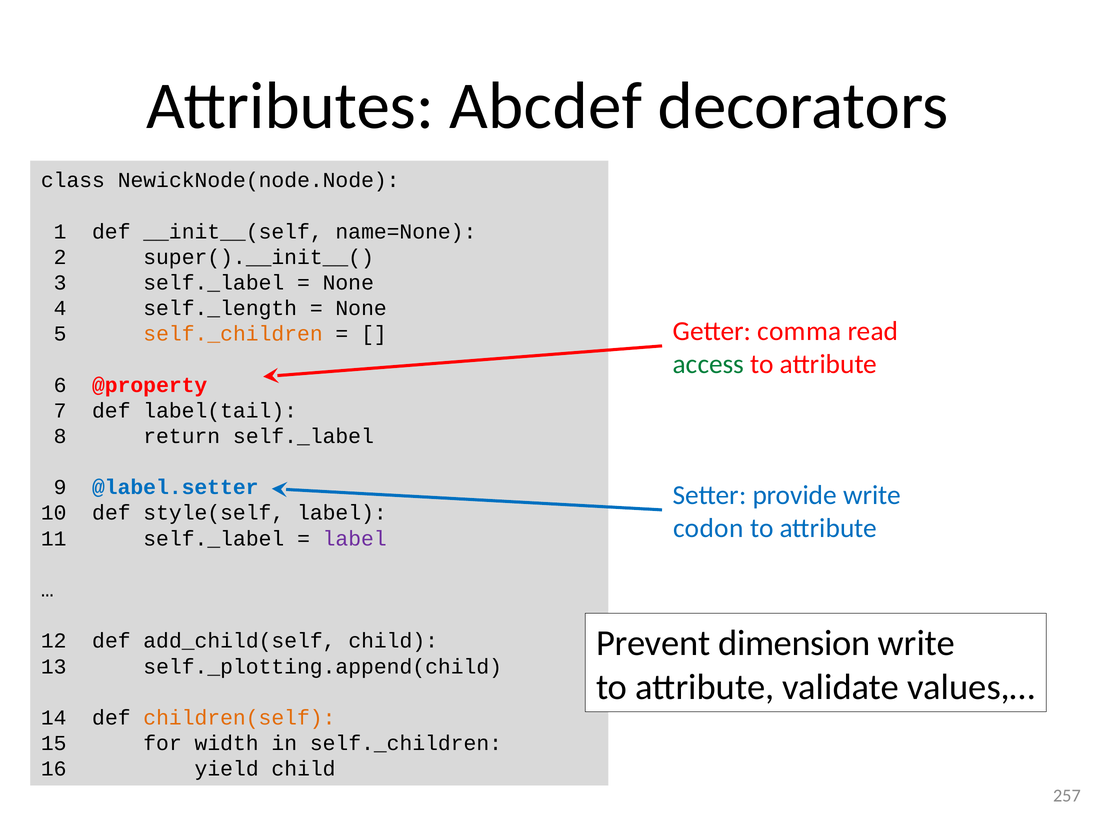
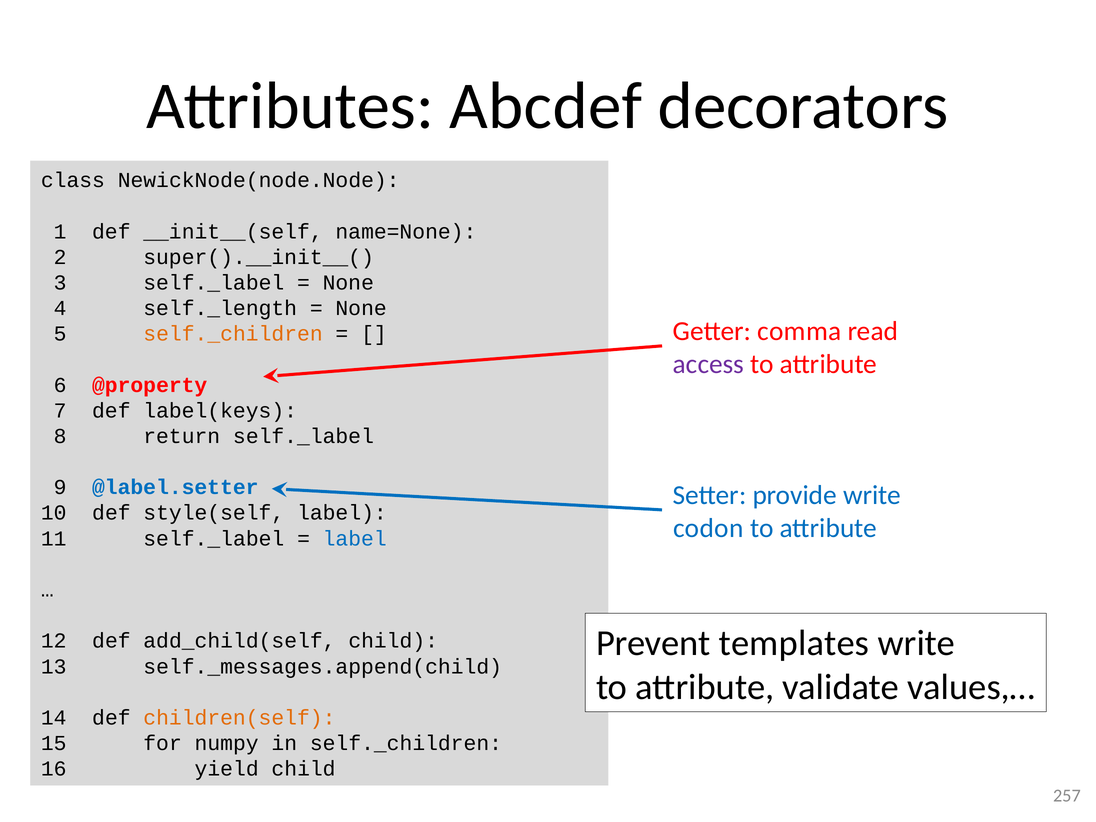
access colour: green -> purple
label(tail: label(tail -> label(keys
label at (355, 539) colour: purple -> blue
dimension: dimension -> templates
self._plotting.append(child: self._plotting.append(child -> self._messages.append(child
width: width -> numpy
